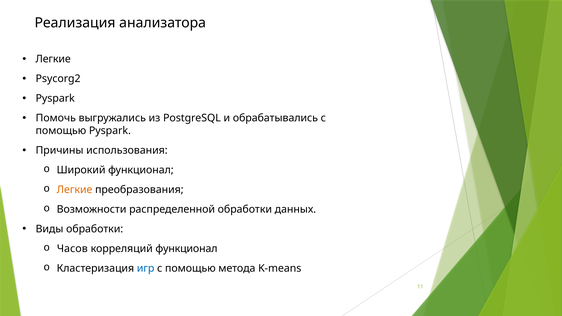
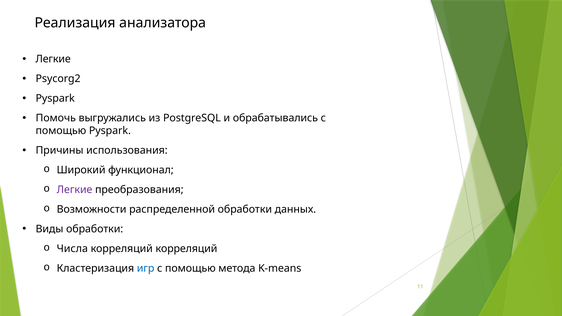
Легкие at (75, 190) colour: orange -> purple
Часов: Часов -> Числа
корреляций функционал: функционал -> корреляций
